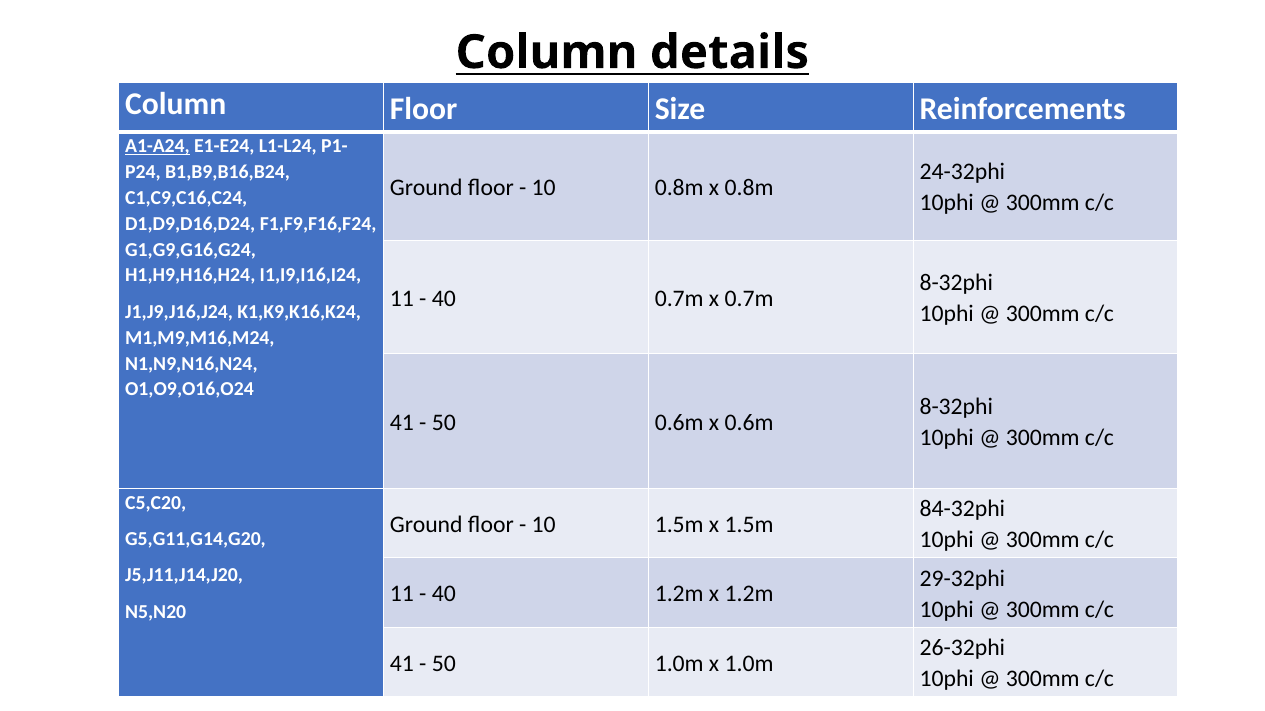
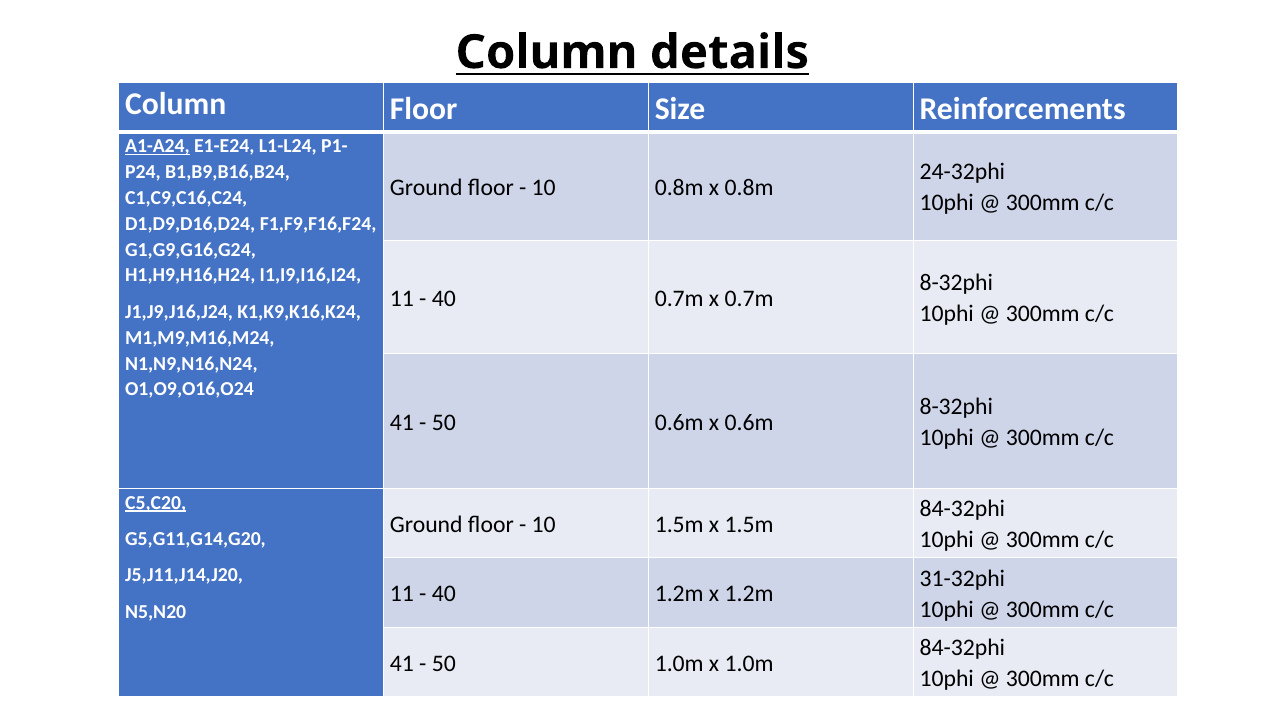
C5,C20 underline: none -> present
29-32phi: 29-32phi -> 31-32phi
26-32phi at (962, 648): 26-32phi -> 84-32phi
